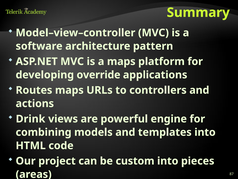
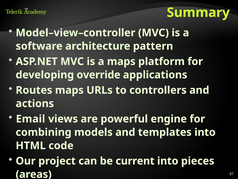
Drink: Drink -> Email
custom: custom -> current
